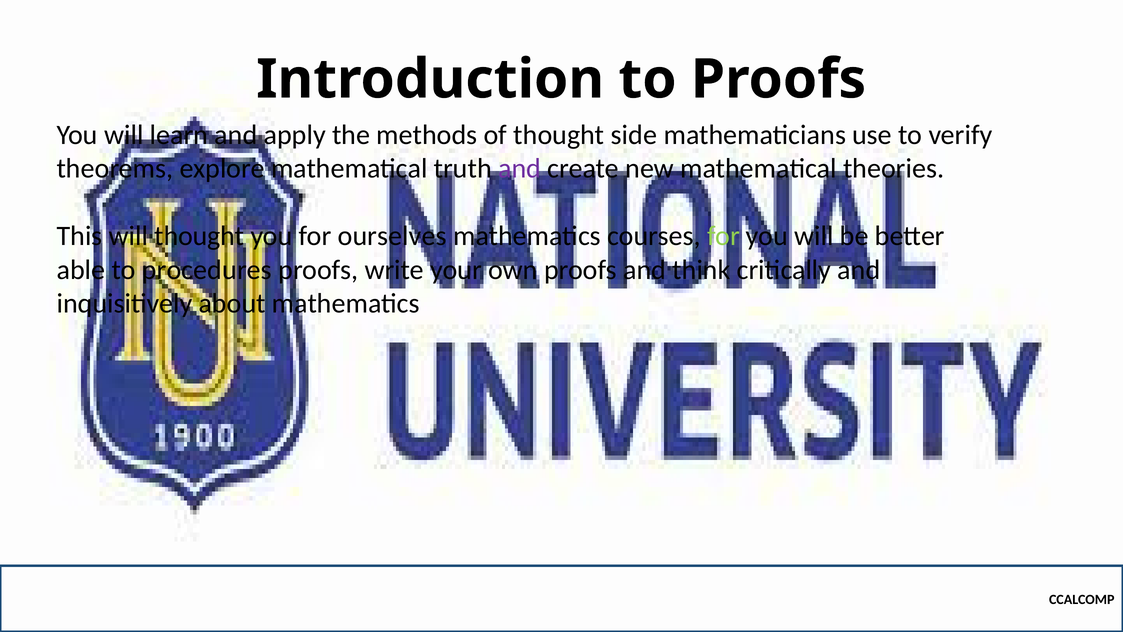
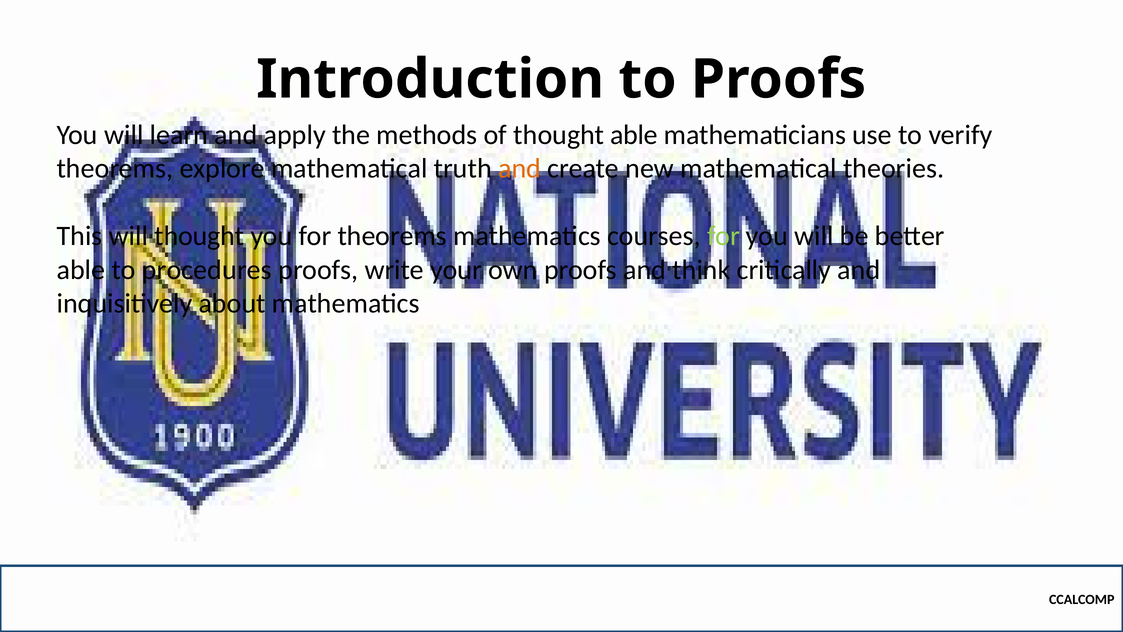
thought side: side -> able
and at (520, 169) colour: purple -> orange
for ourselves: ourselves -> theorems
